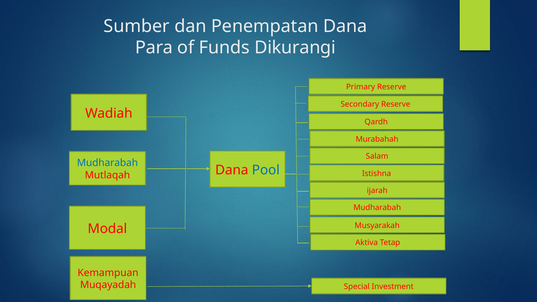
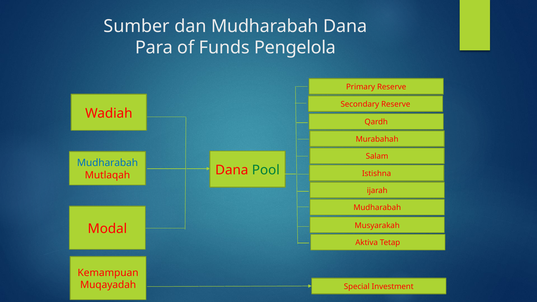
dan Penempatan: Penempatan -> Mudharabah
Dikurangi: Dikurangi -> Pengelola
Pool colour: blue -> green
